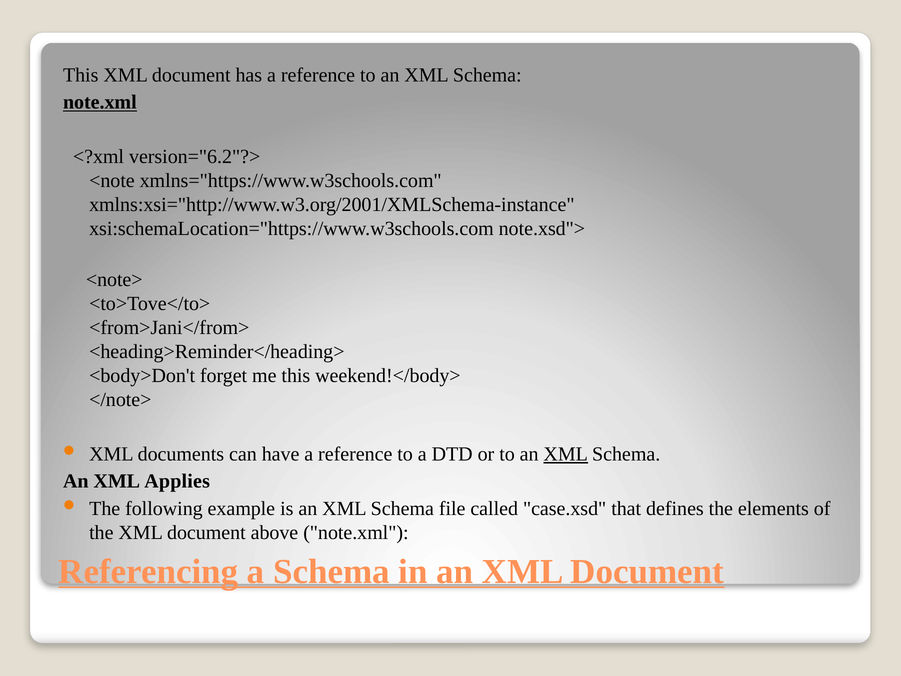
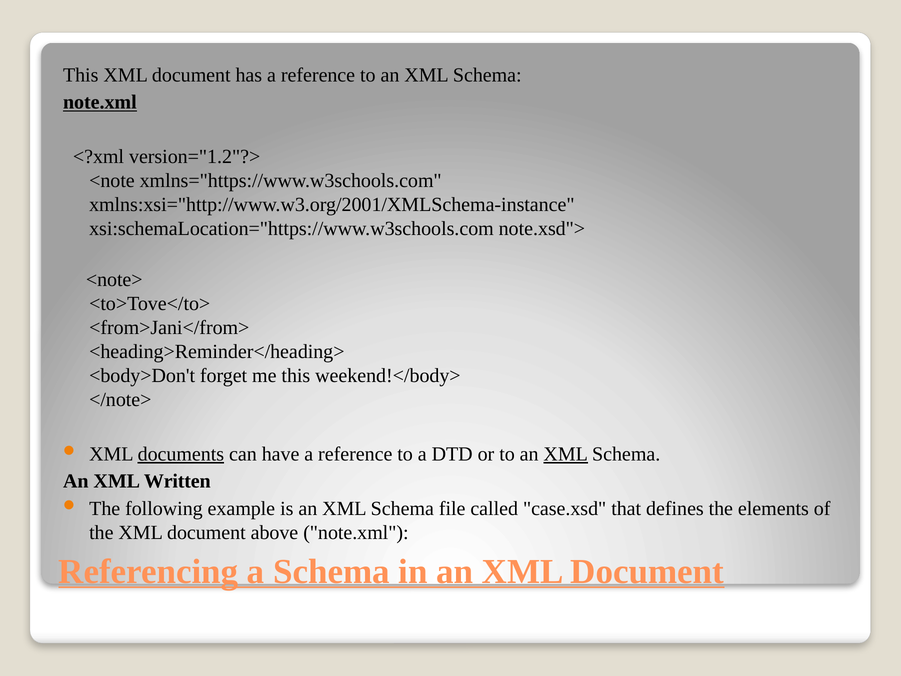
version="6.2"?>: version="6.2"?> -> version="1.2"?>
documents underline: none -> present
Applies: Applies -> Written
